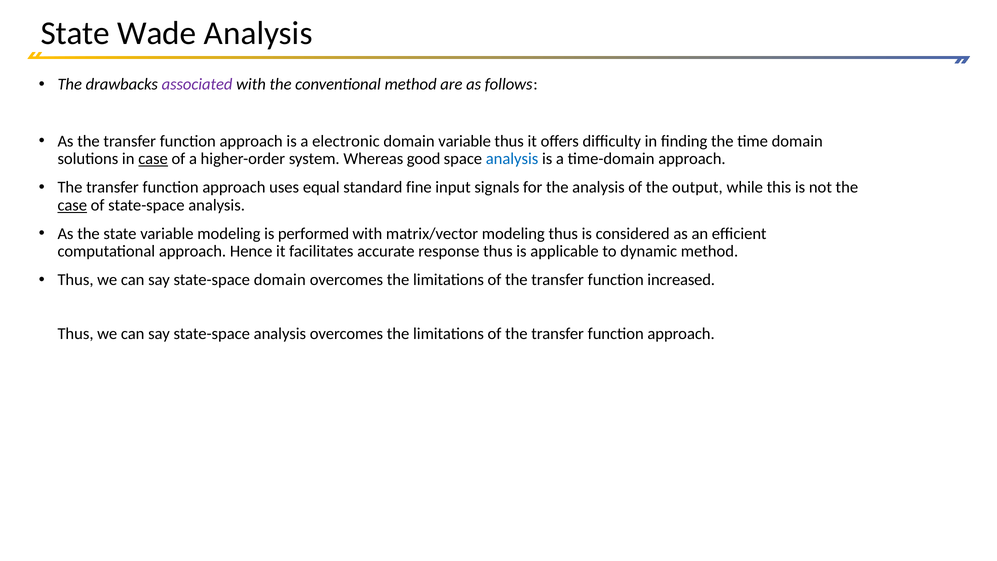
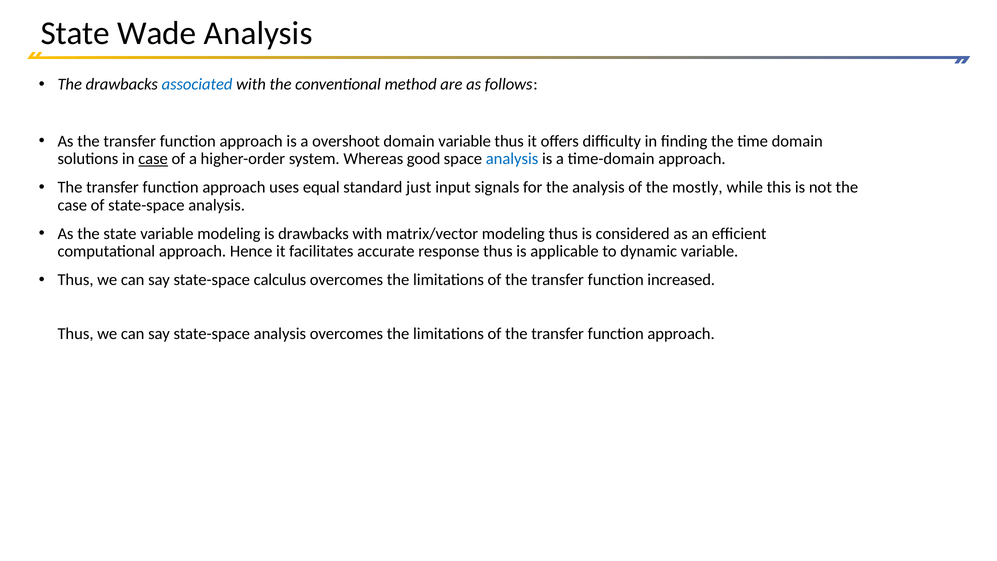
associated colour: purple -> blue
electronic: electronic -> overshoot
fine: fine -> just
output: output -> mostly
case at (72, 205) underline: present -> none
is performed: performed -> drawbacks
dynamic method: method -> variable
state-space domain: domain -> calculus
